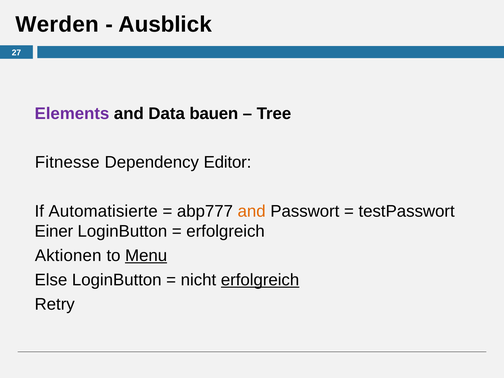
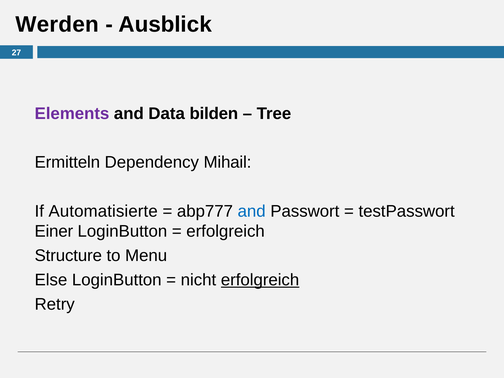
bauen: bauen -> bilden
Fitnesse: Fitnesse -> Ermitteln
Editor: Editor -> Mihail
and at (252, 211) colour: orange -> blue
Aktionen: Aktionen -> Structure
Menu underline: present -> none
